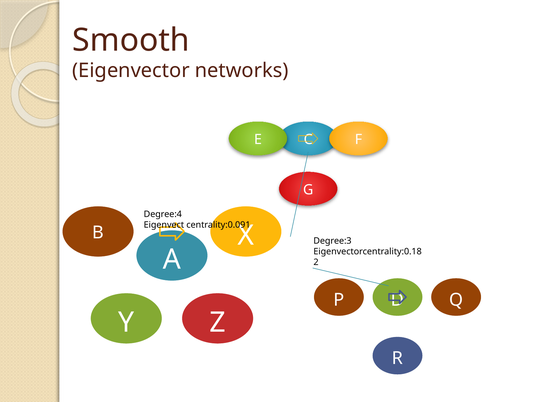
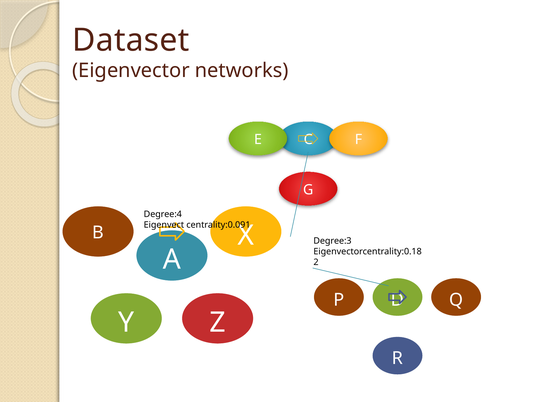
Smooth: Smooth -> Dataset
